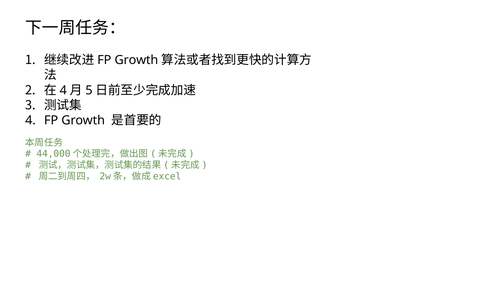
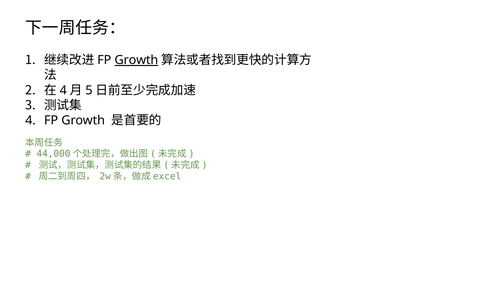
Growth at (136, 60) underline: none -> present
